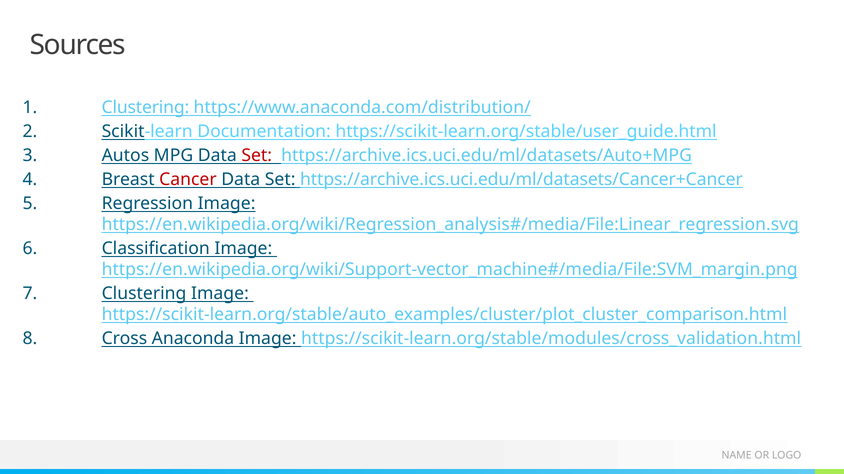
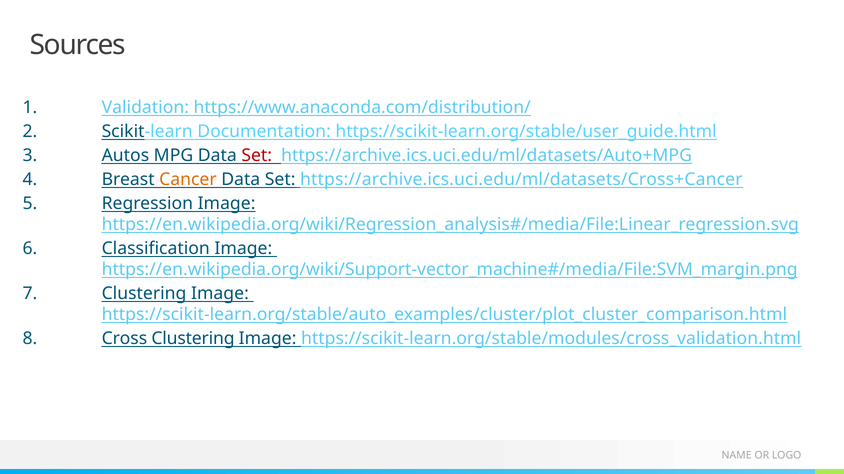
Clustering at (145, 108): Clustering -> Validation
Cancer colour: red -> orange
https://archive.ics.uci.edu/ml/datasets/Cancer+Cancer: https://archive.ics.uci.edu/ml/datasets/Cancer+Cancer -> https://archive.ics.uci.edu/ml/datasets/Cross+Cancer
Cross Anaconda: Anaconda -> Clustering
